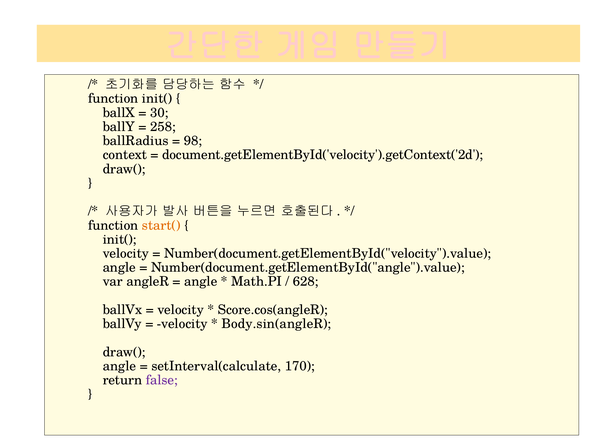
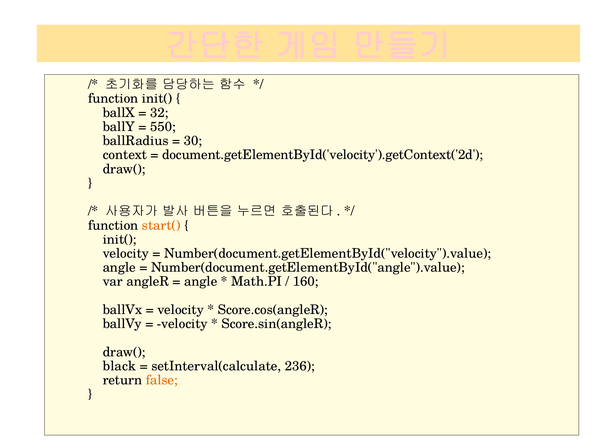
30: 30 -> 32
258: 258 -> 550
98: 98 -> 30
628: 628 -> 160
Body.sin(angleR: Body.sin(angleR -> Score.sin(angleR
angle at (119, 365): angle -> black
170: 170 -> 236
false colour: purple -> orange
